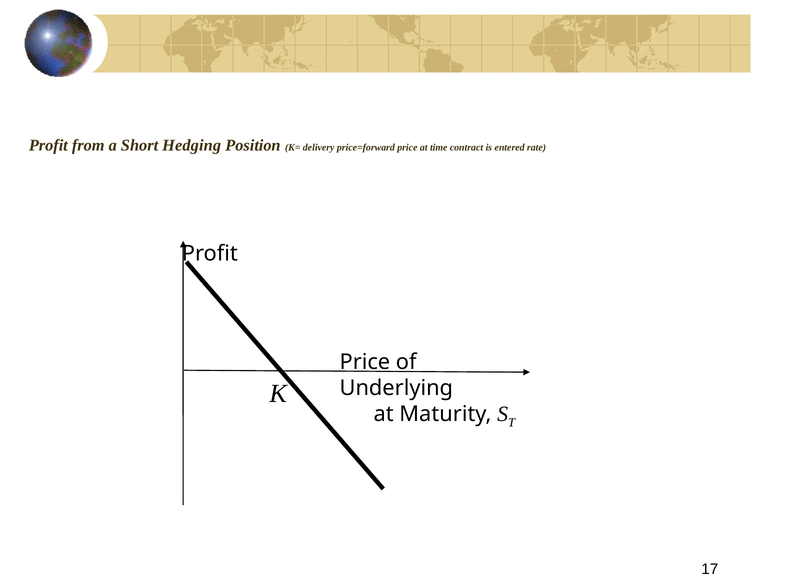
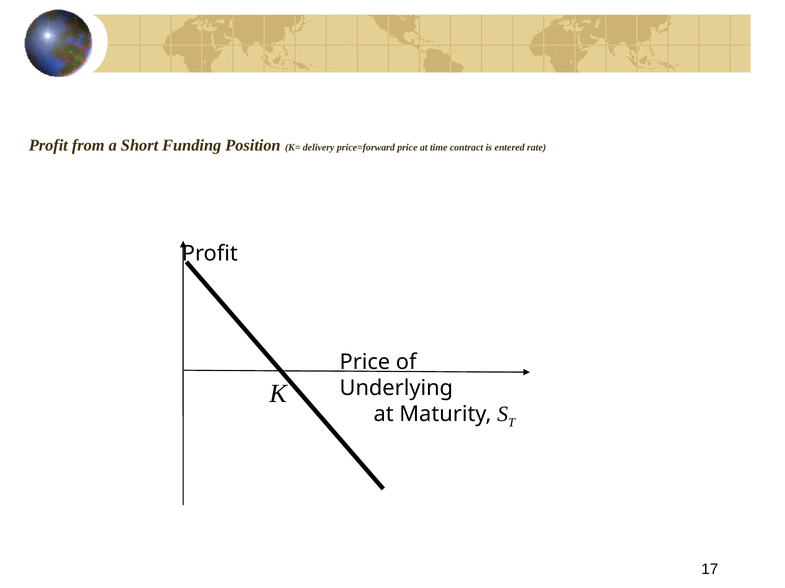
Hedging: Hedging -> Funding
